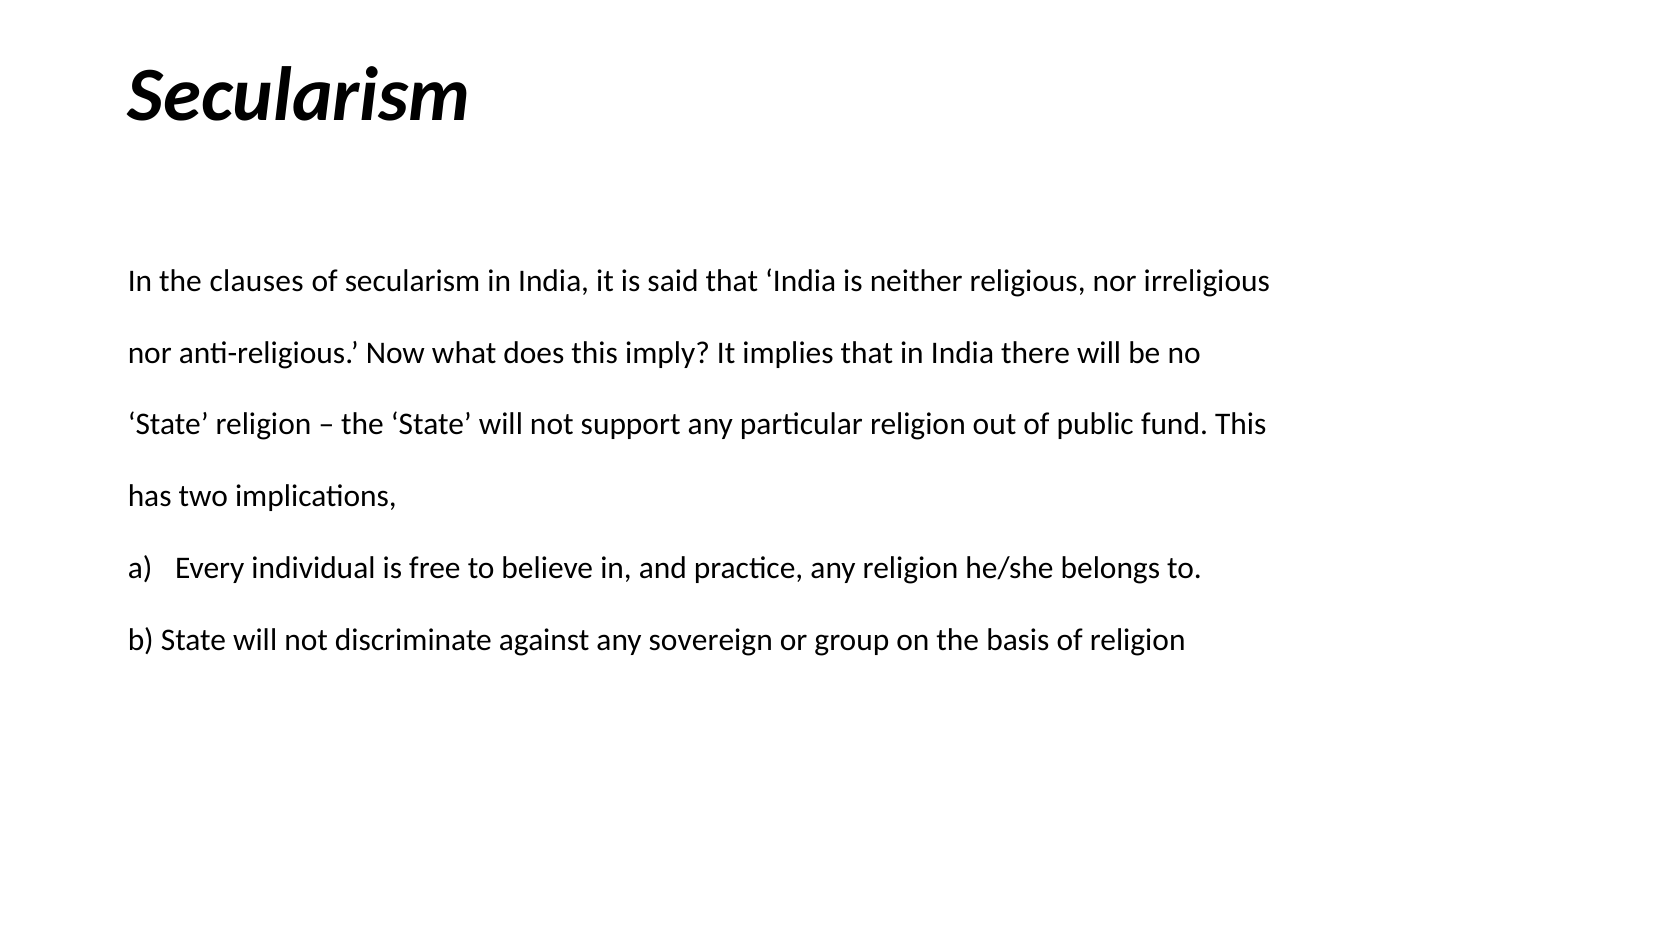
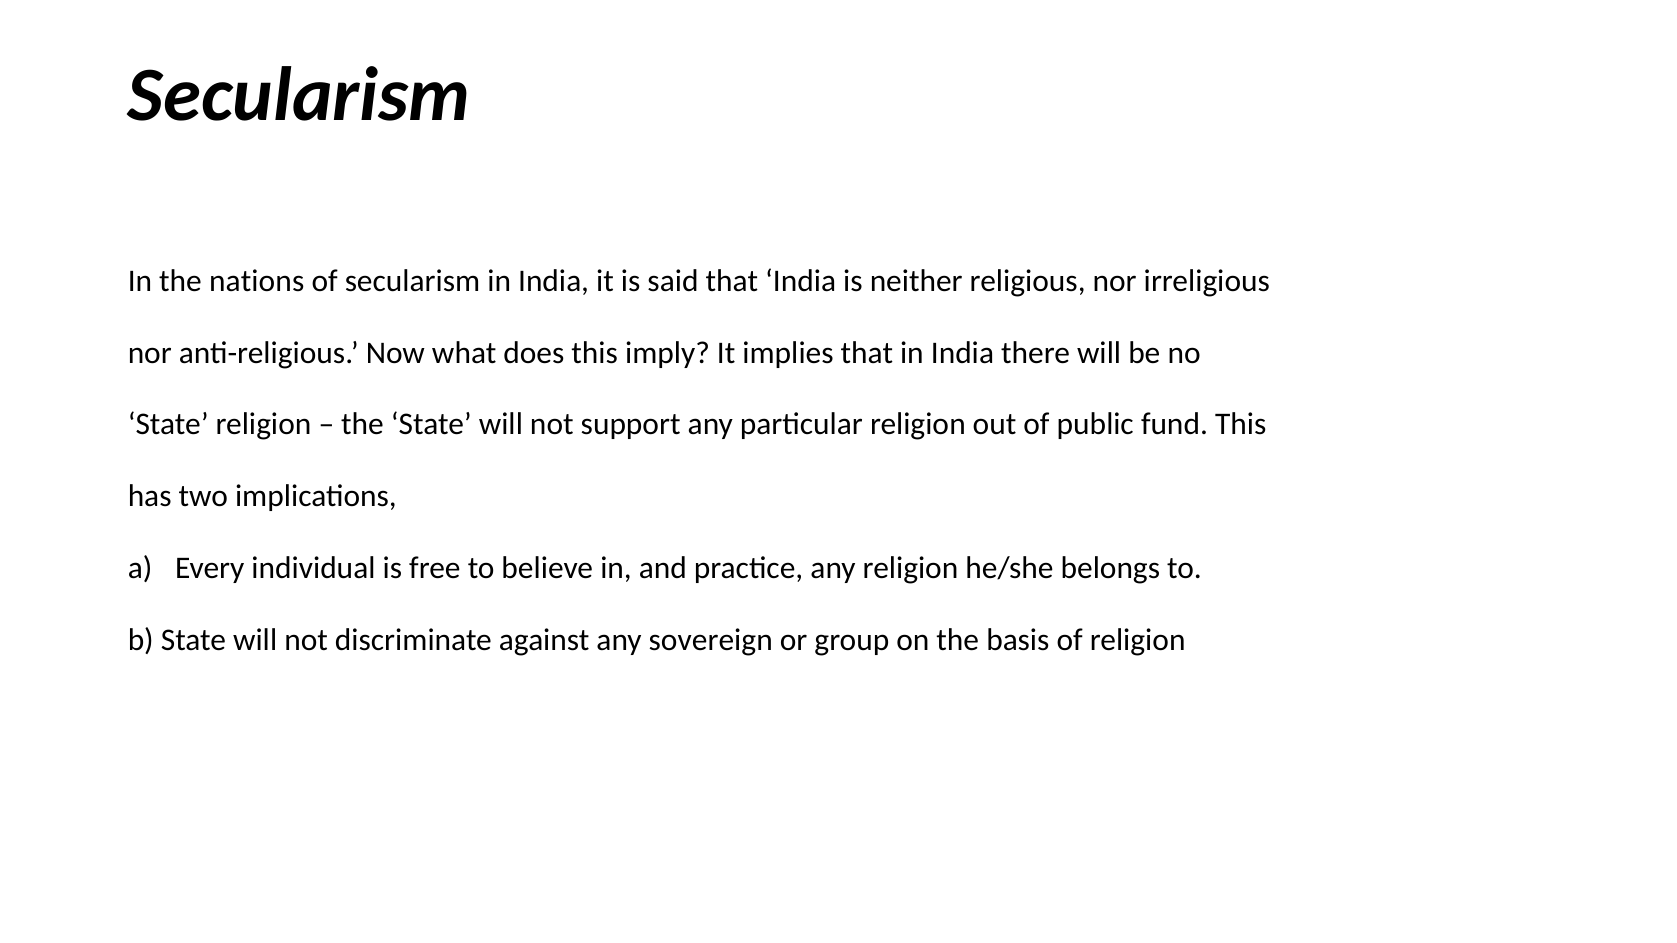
clauses: clauses -> nations
